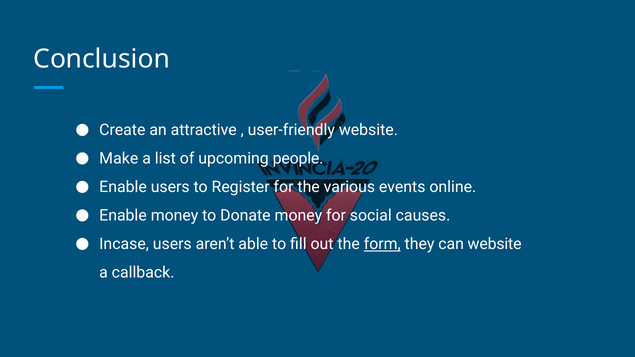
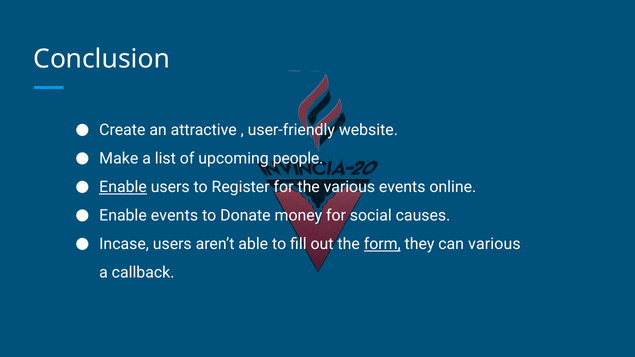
Enable at (123, 187) underline: none -> present
Enable money: money -> events
can website: website -> various
